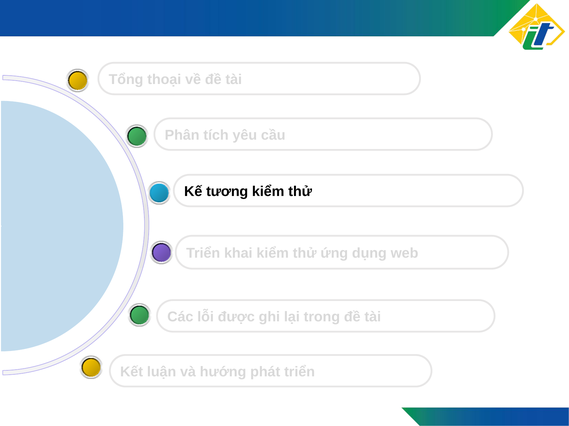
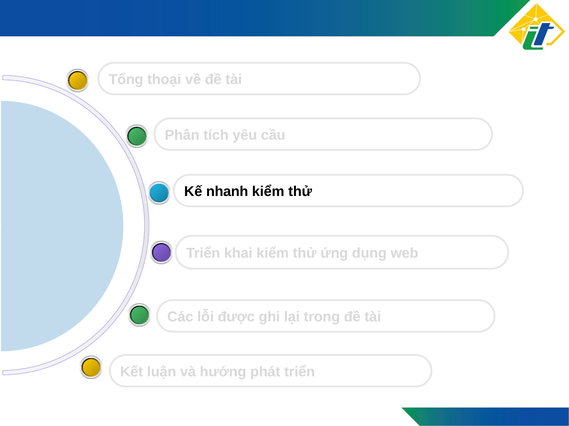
tương: tương -> nhanh
